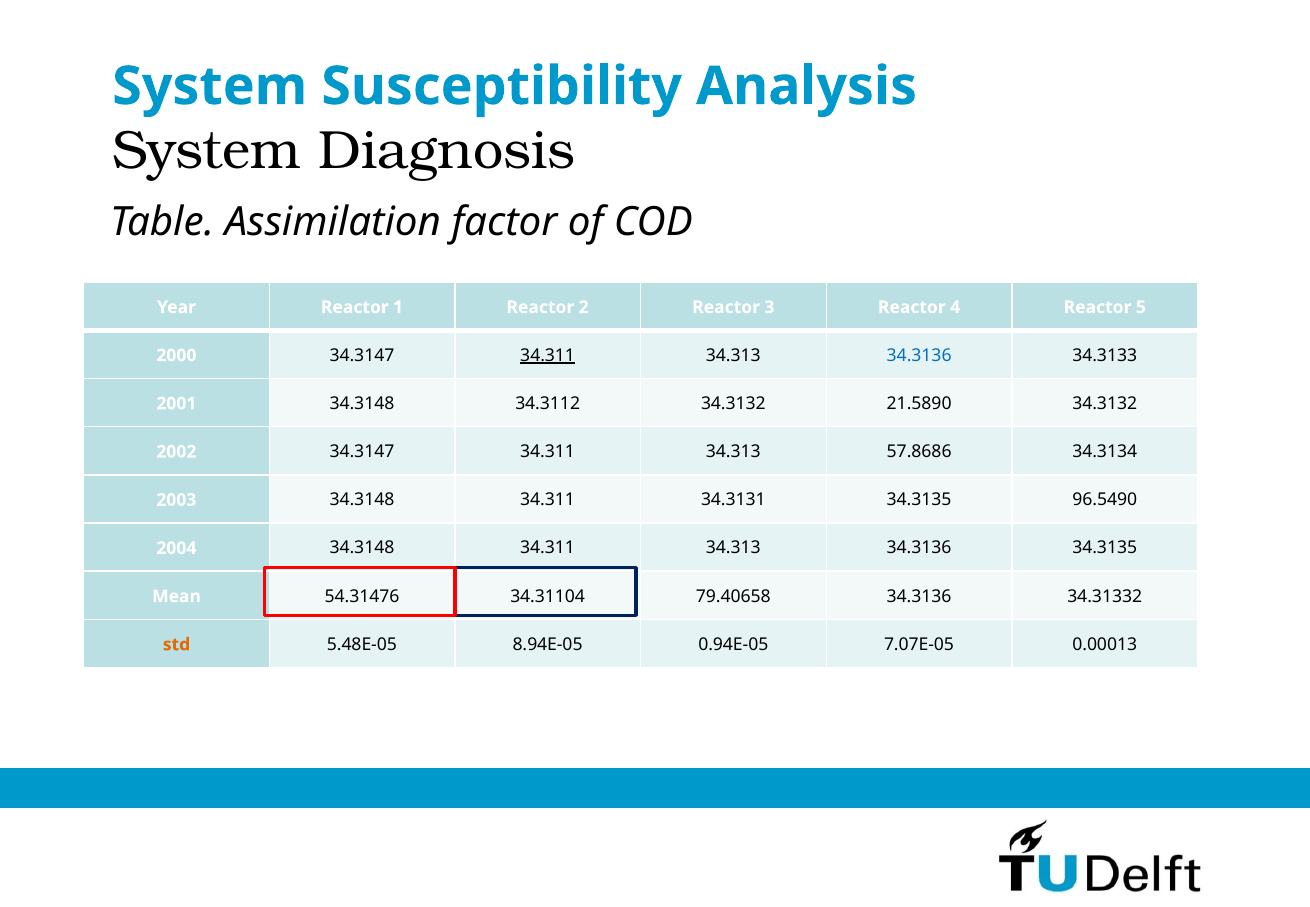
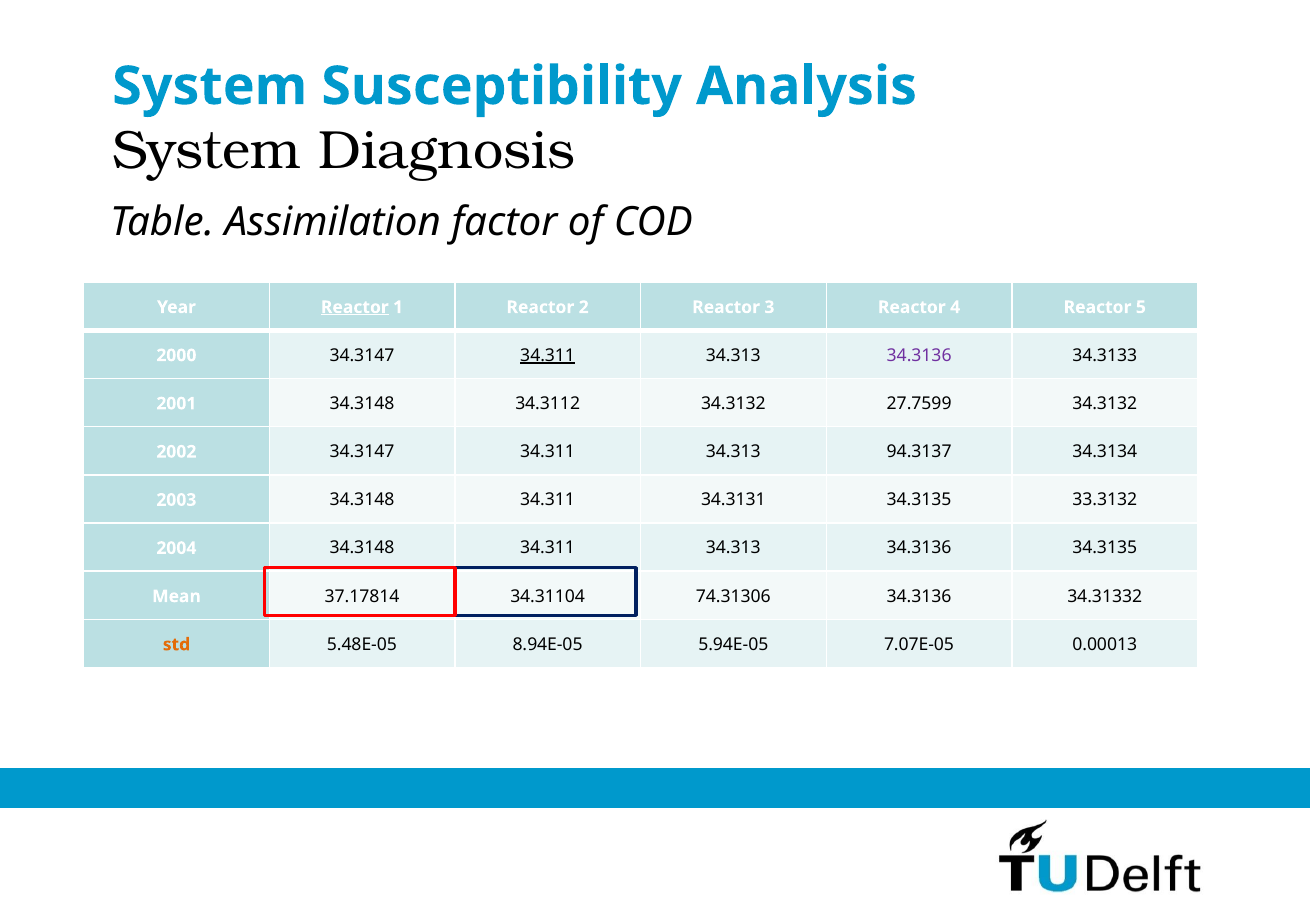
Reactor at (355, 307) underline: none -> present
34.3136 at (919, 355) colour: blue -> purple
21.5890: 21.5890 -> 27.7599
57.8686: 57.8686 -> 94.3137
96.5490: 96.5490 -> 33.3132
54.31476: 54.31476 -> 37.17814
79.40658: 79.40658 -> 74.31306
0.94E-05: 0.94E-05 -> 5.94E-05
